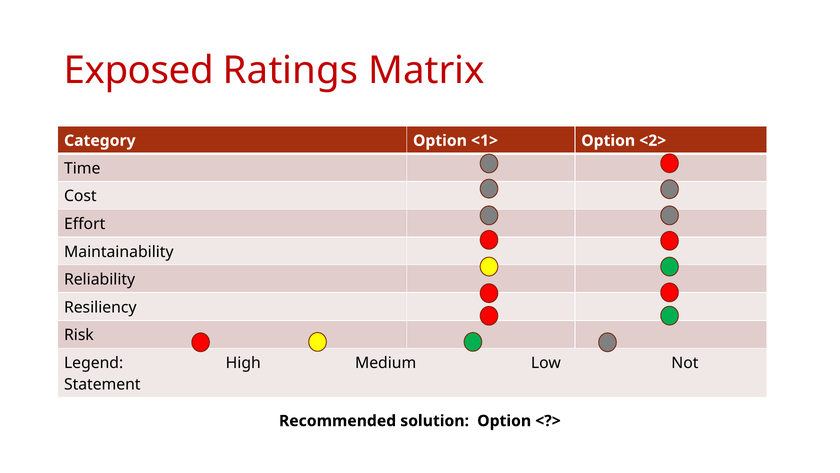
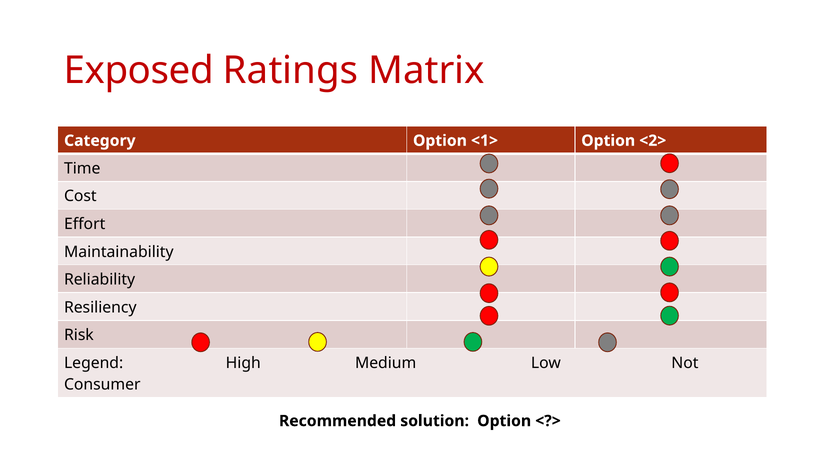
Statement: Statement -> Consumer
